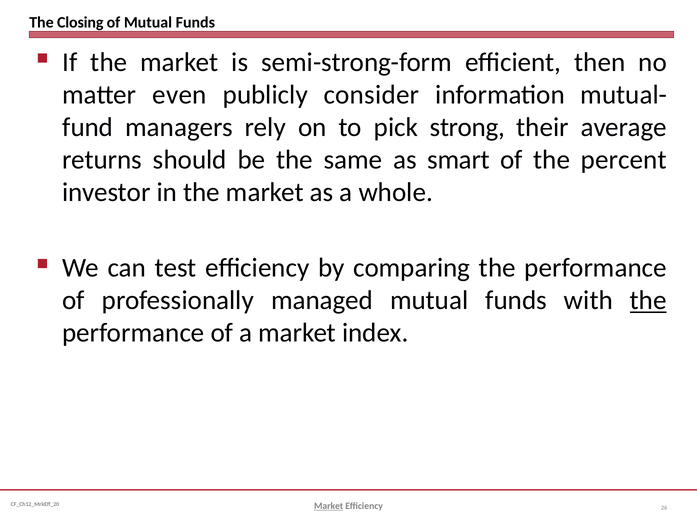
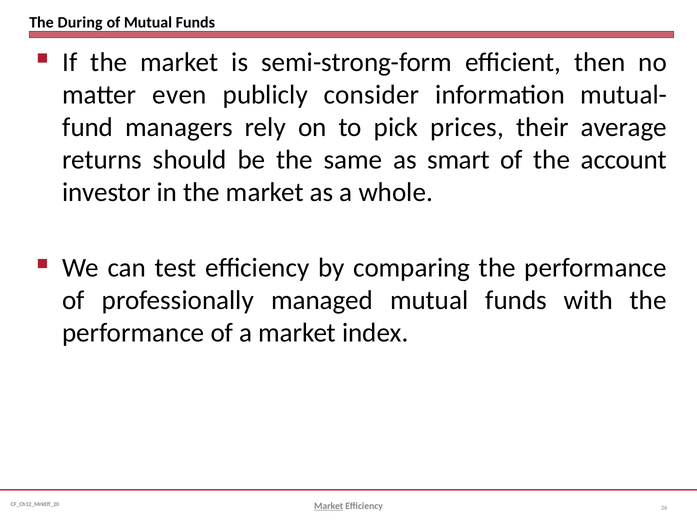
Closing: Closing -> During
strong: strong -> prices
percent: percent -> account
the at (648, 300) underline: present -> none
